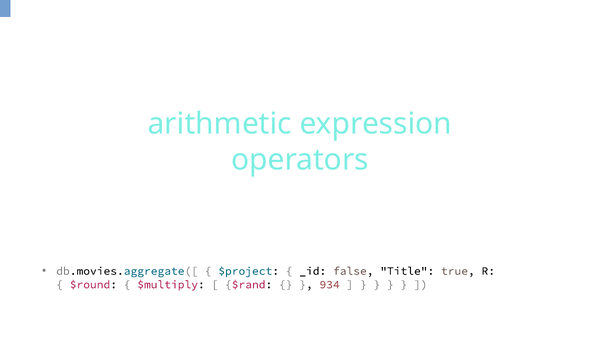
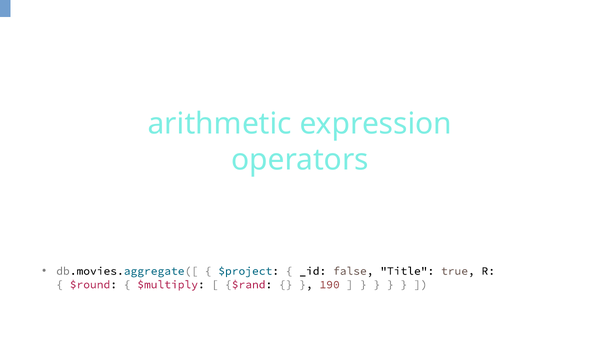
934: 934 -> 190
